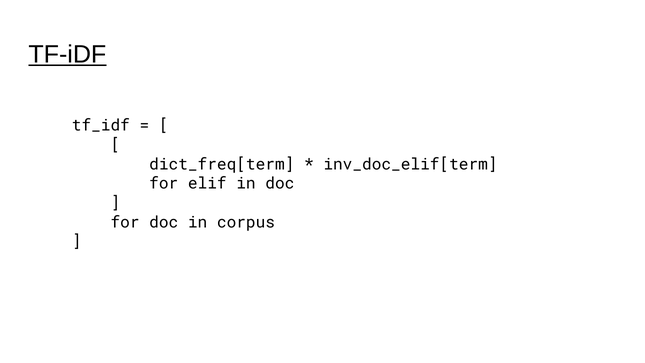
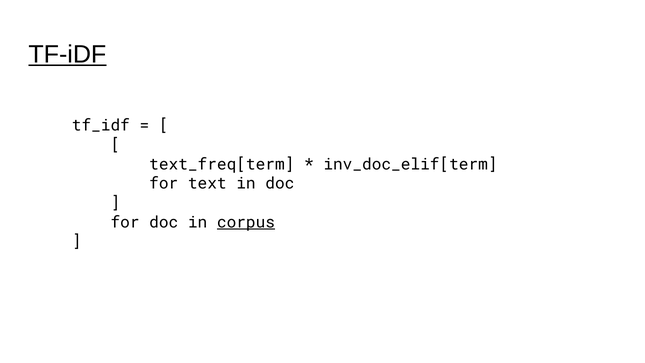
dict_freq[term: dict_freq[term -> text_freq[term
elif: elif -> text
corpus underline: none -> present
